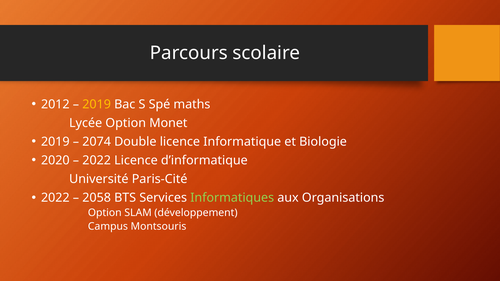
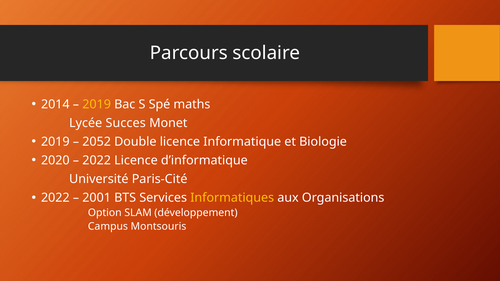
2012: 2012 -> 2014
Lycée Option: Option -> Succes
2074: 2074 -> 2052
2058: 2058 -> 2001
Informatiques colour: light green -> yellow
